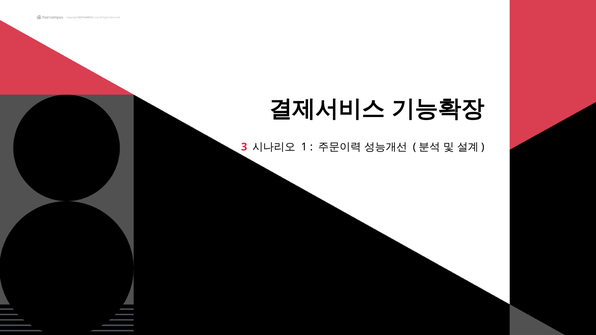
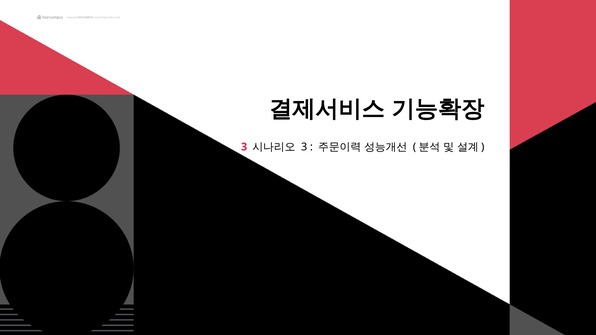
1 at (304, 147): 1 -> 3
